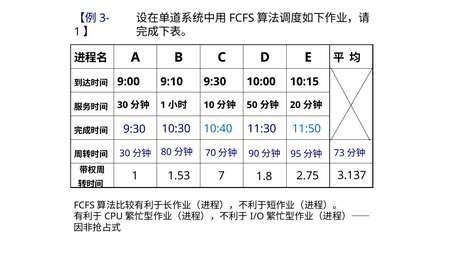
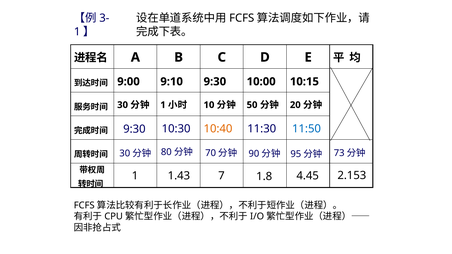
10:40 colour: blue -> orange
3.137: 3.137 -> 2.153
1.53: 1.53 -> 1.43
2.75: 2.75 -> 4.45
